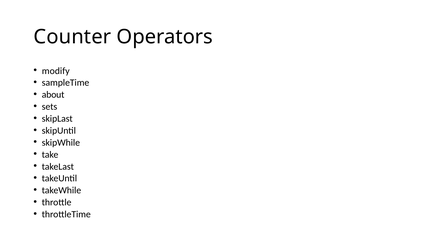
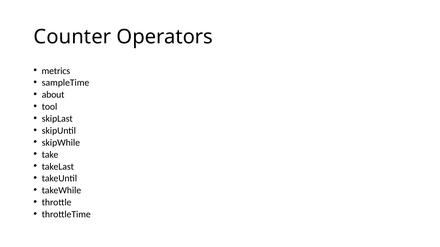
modify: modify -> metrics
sets: sets -> tool
